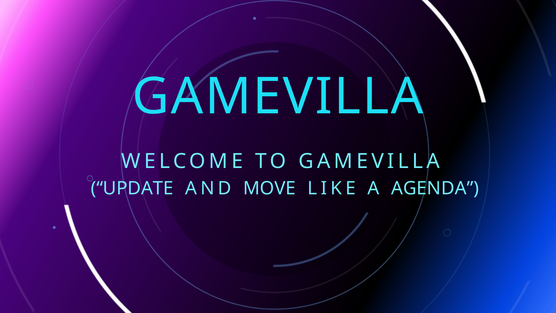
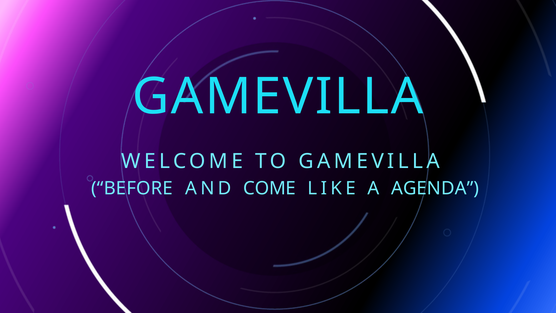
UPDATE: UPDATE -> BEFORE
MOVE: MOVE -> COME
